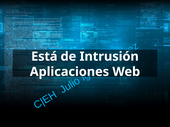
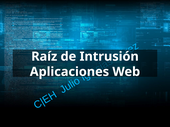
Está: Está -> Raíz
